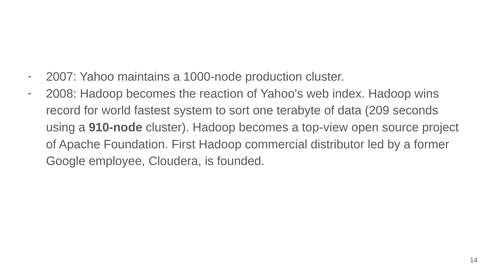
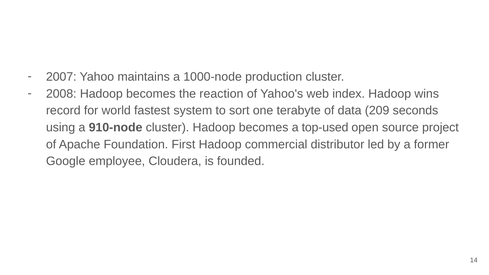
top-view: top-view -> top-used
